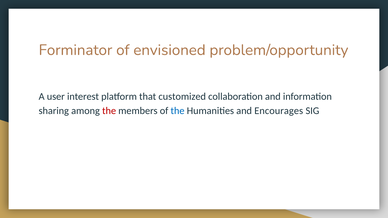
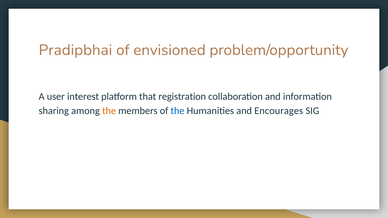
Forminator: Forminator -> Pradipbhai
customized: customized -> registration
the at (109, 111) colour: red -> orange
